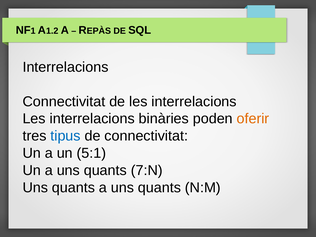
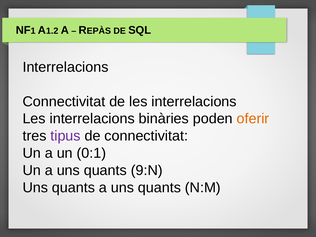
tipus colour: blue -> purple
5:1: 5:1 -> 0:1
7:N: 7:N -> 9:N
